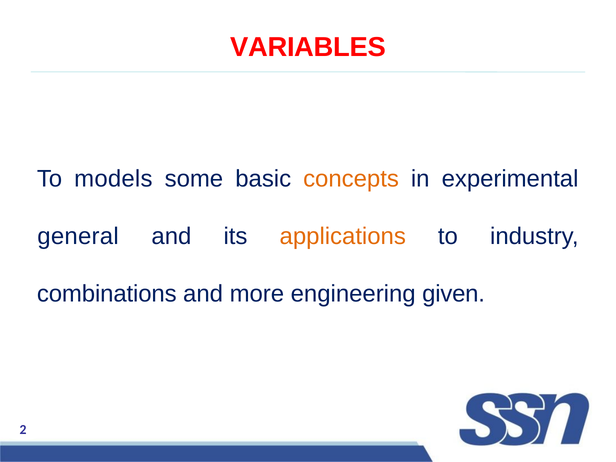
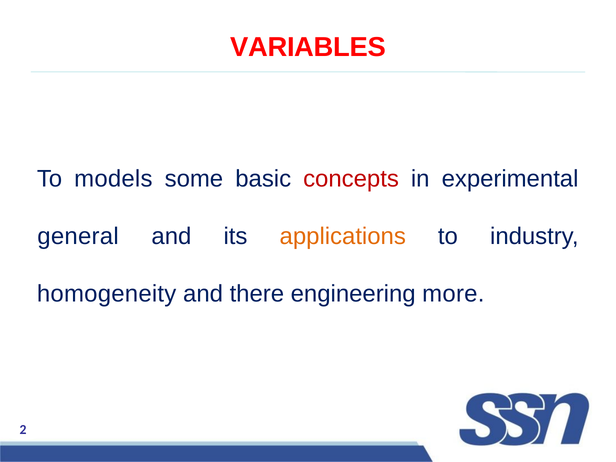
concepts colour: orange -> red
combinations: combinations -> homogeneity
more: more -> there
given: given -> more
